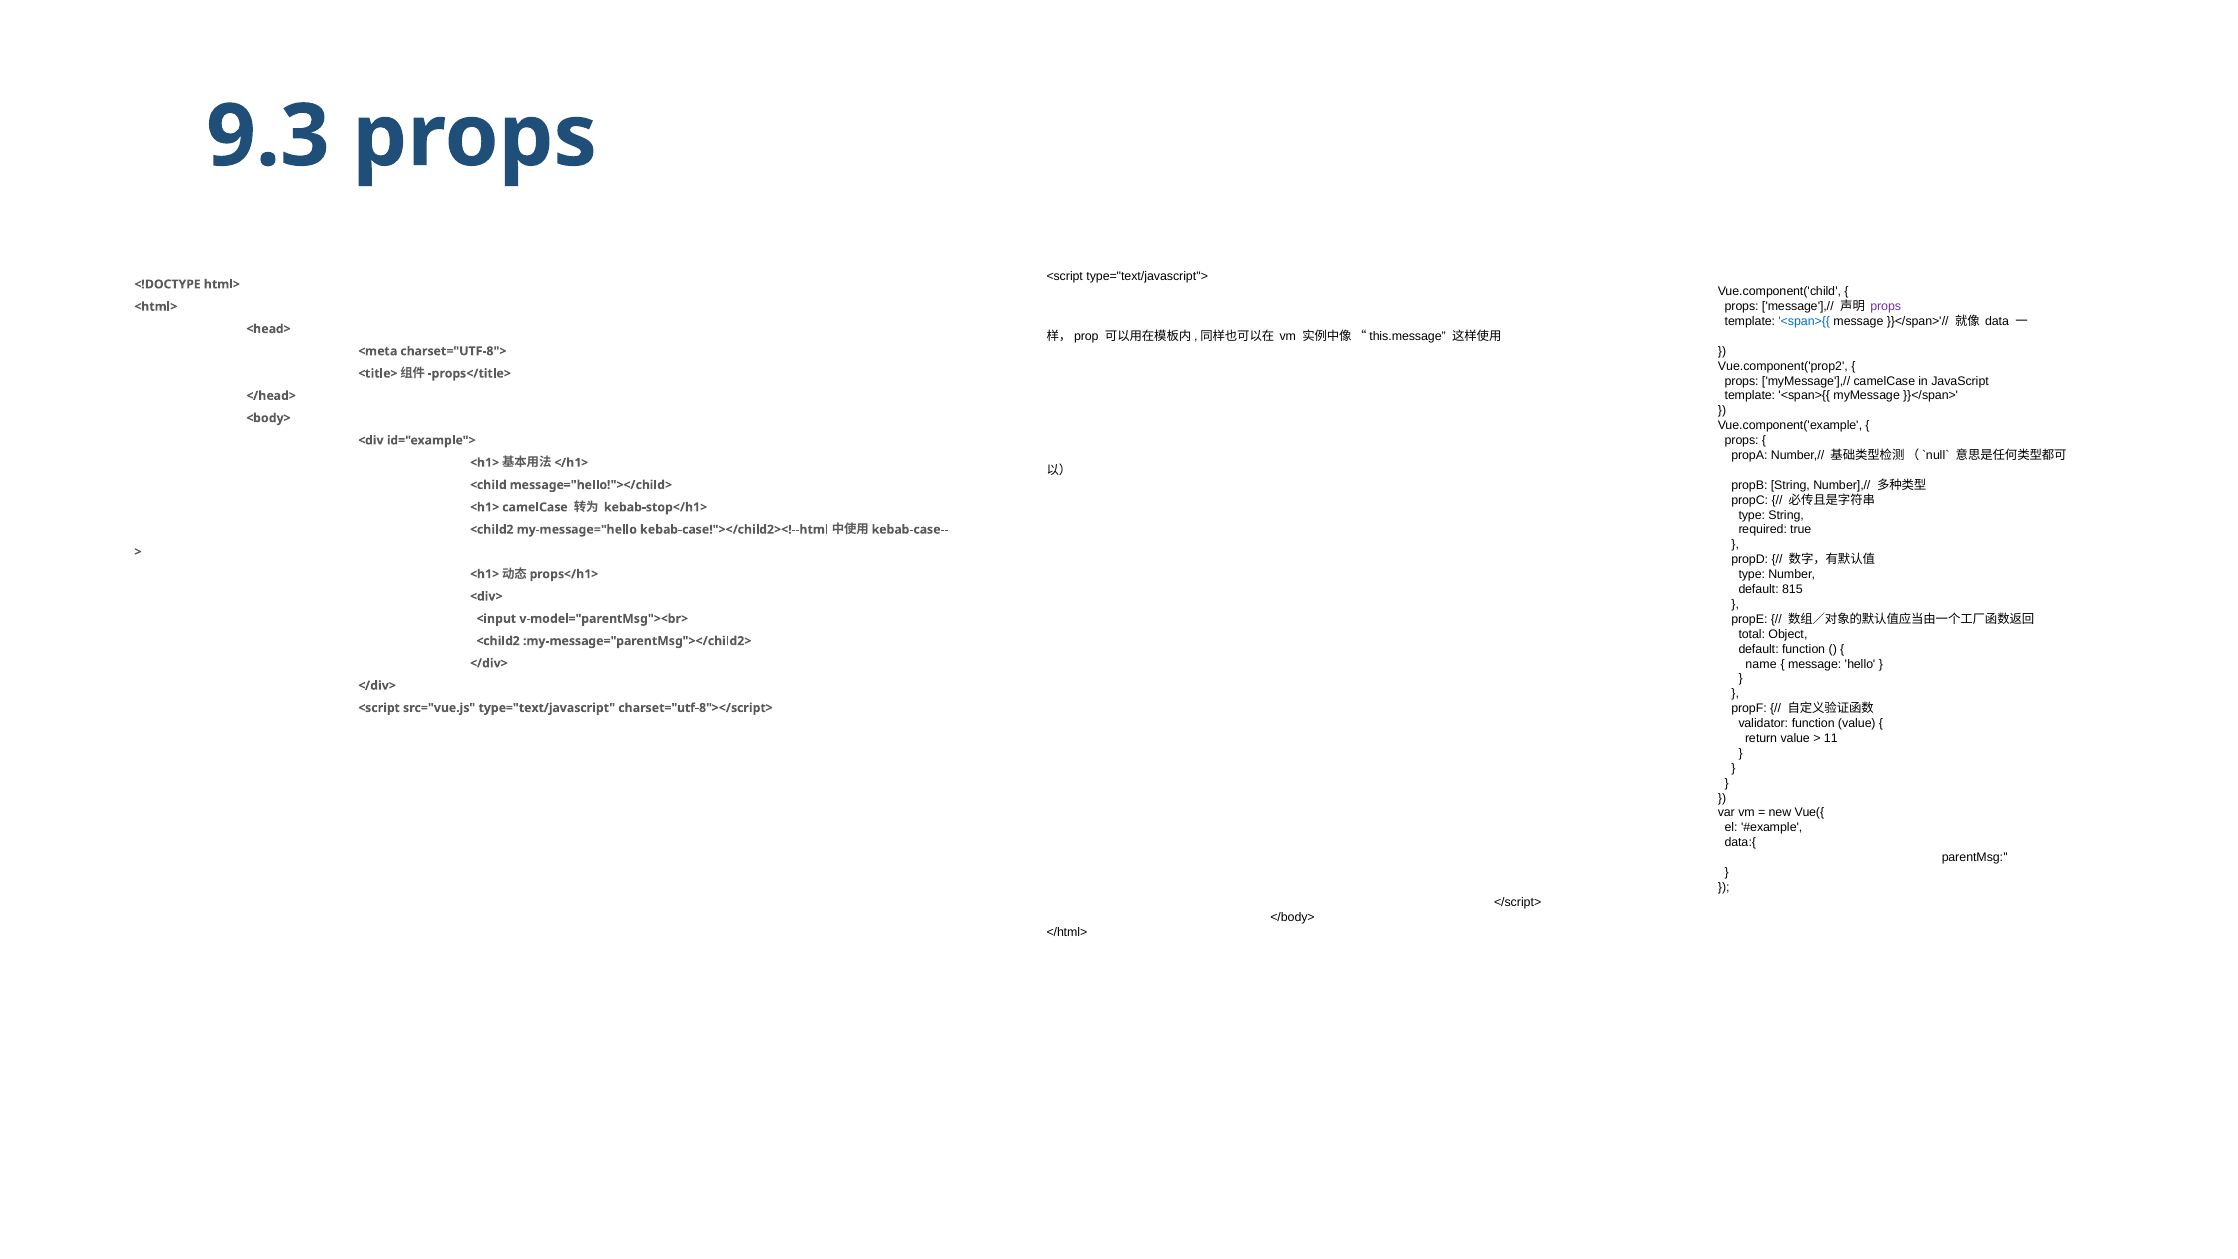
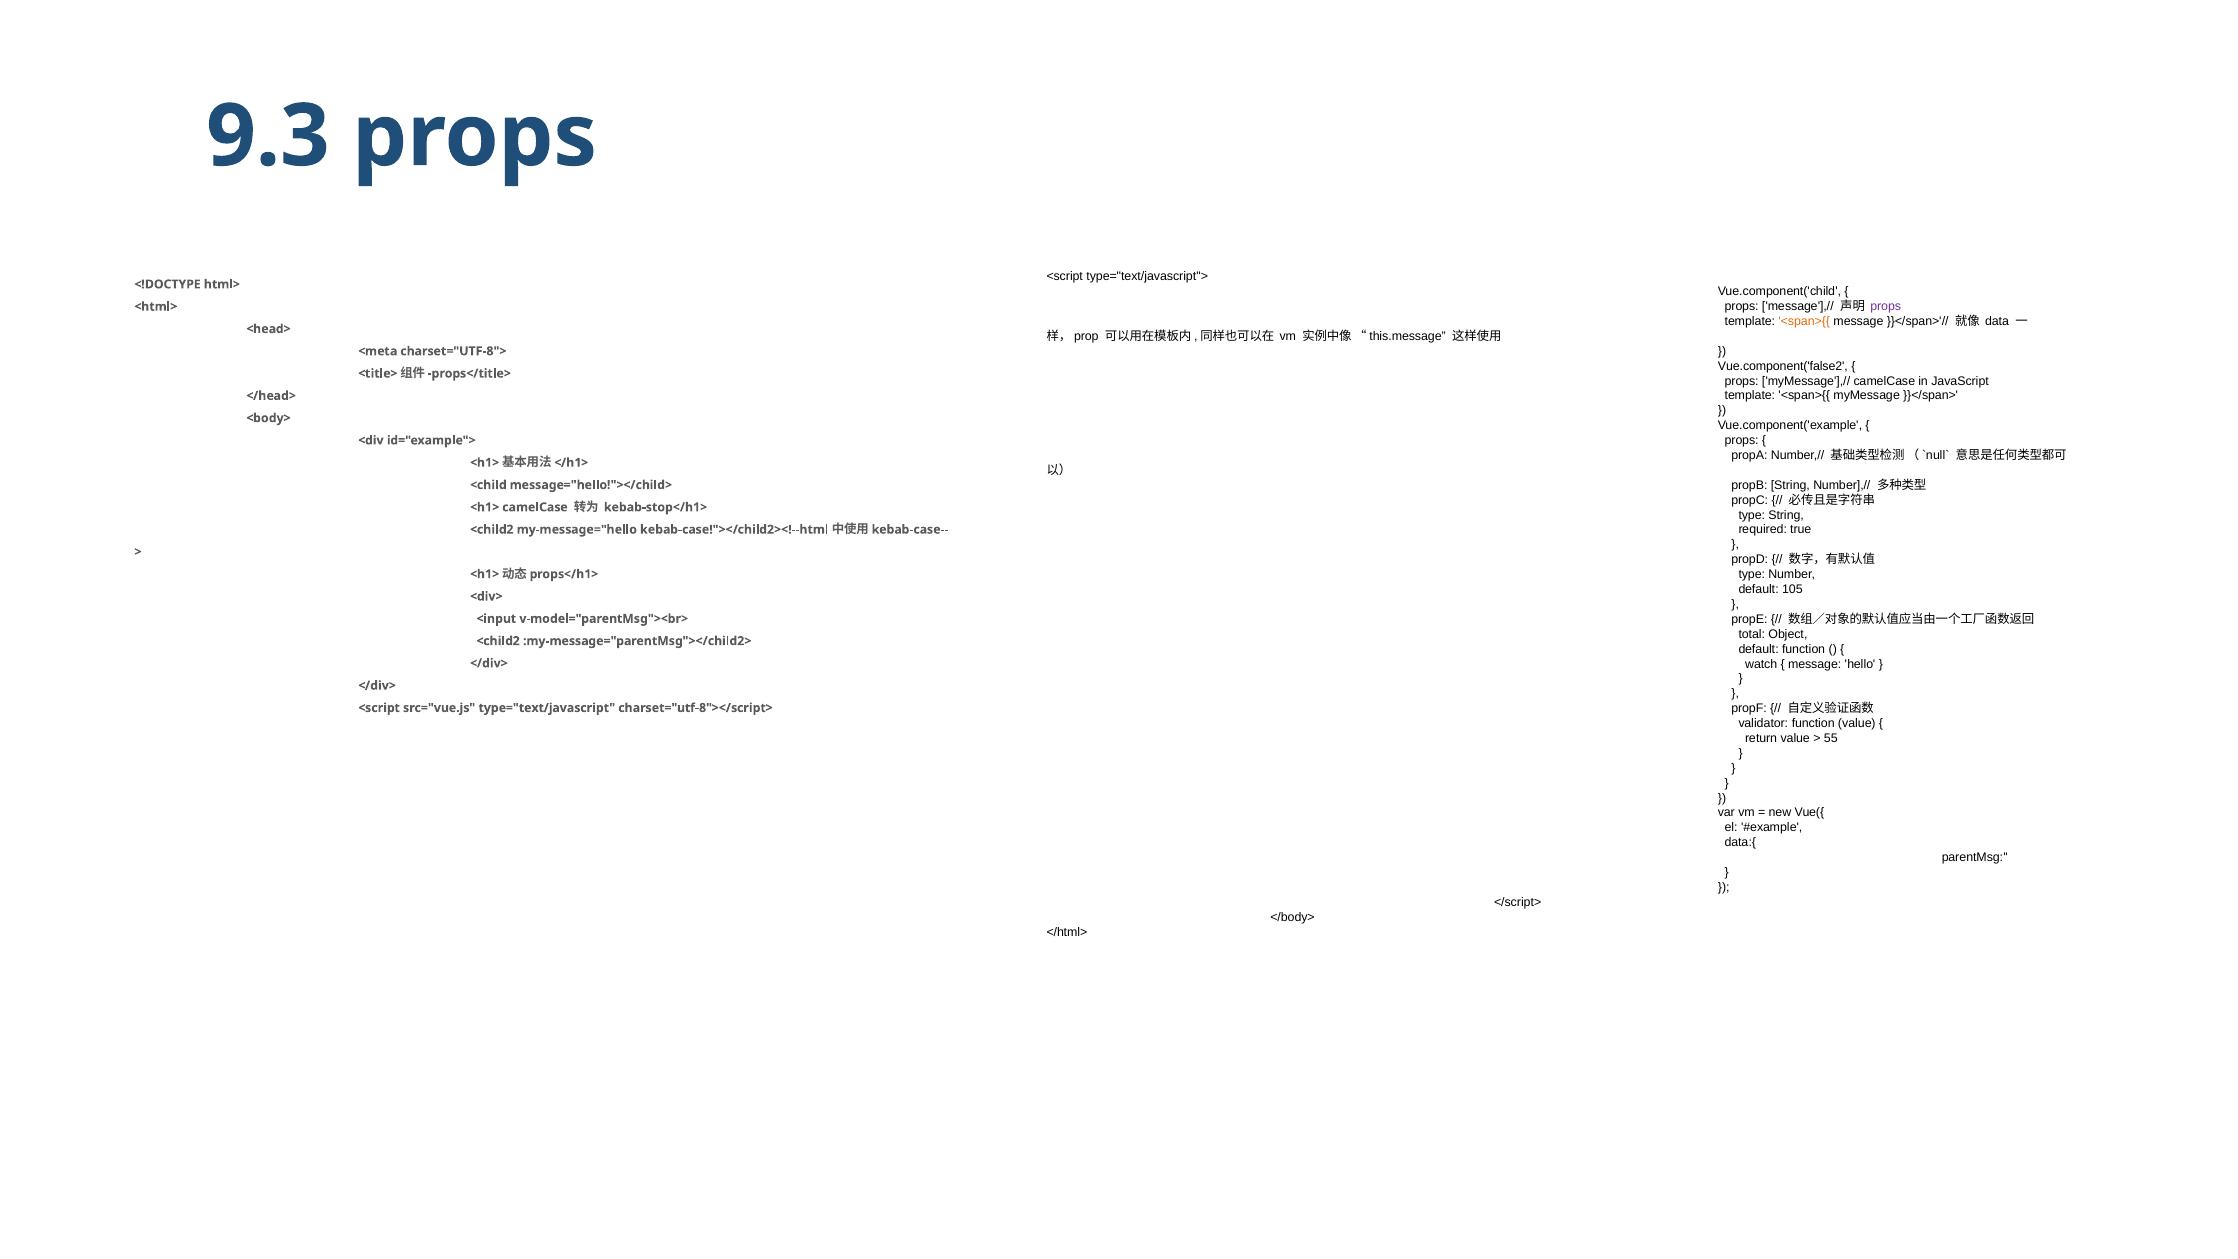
<span>{{ at (1804, 321) colour: blue -> orange
Vue.component('prop2: Vue.component('prop2 -> Vue.component('false2
815: 815 -> 105
name: name -> watch
11: 11 -> 55
